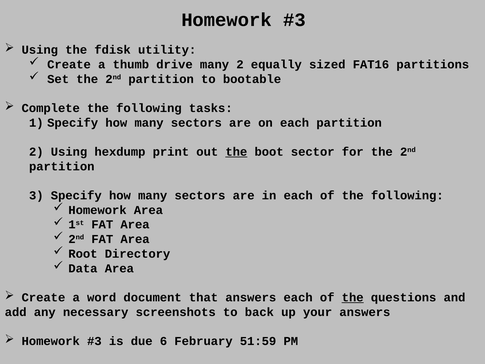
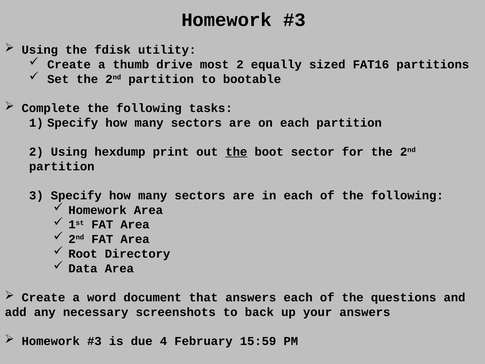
drive many: many -> most
the at (353, 297) underline: present -> none
6: 6 -> 4
51:59: 51:59 -> 15:59
